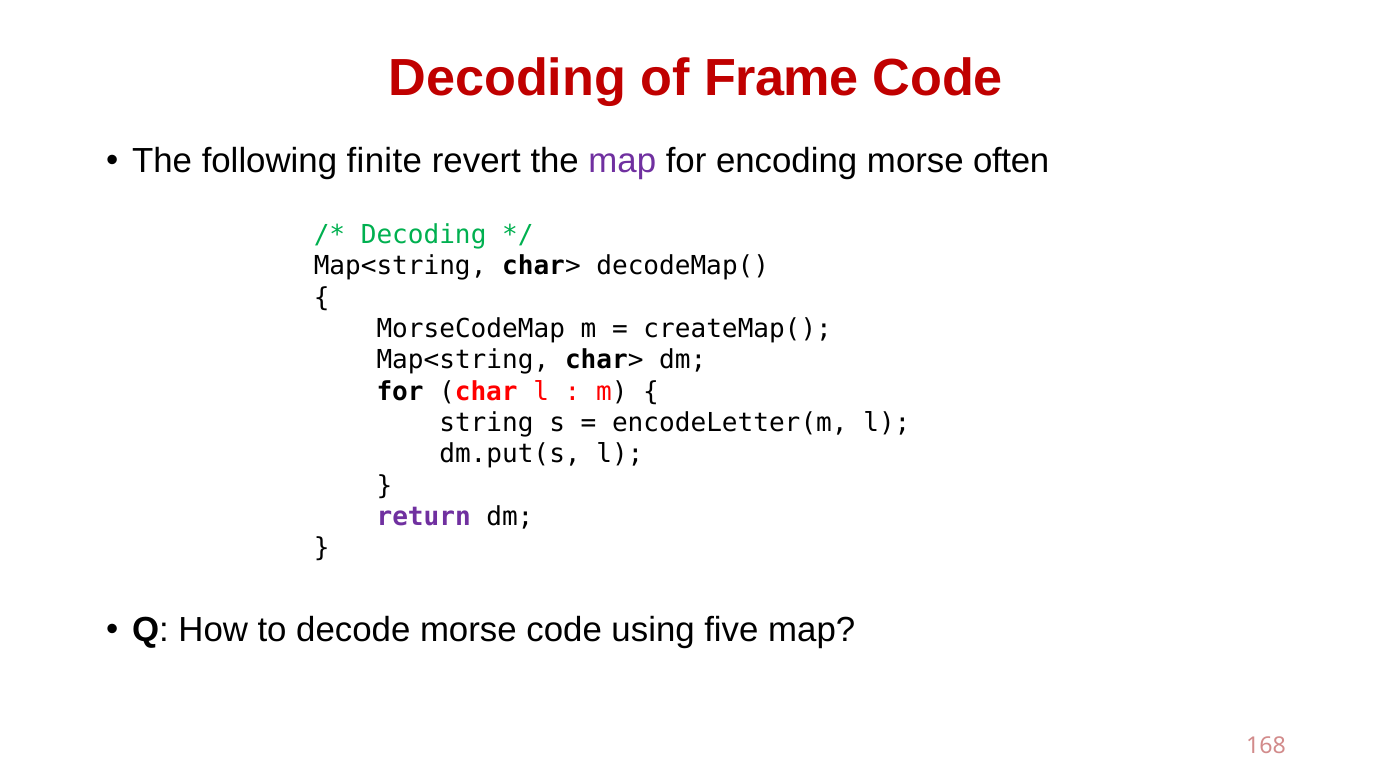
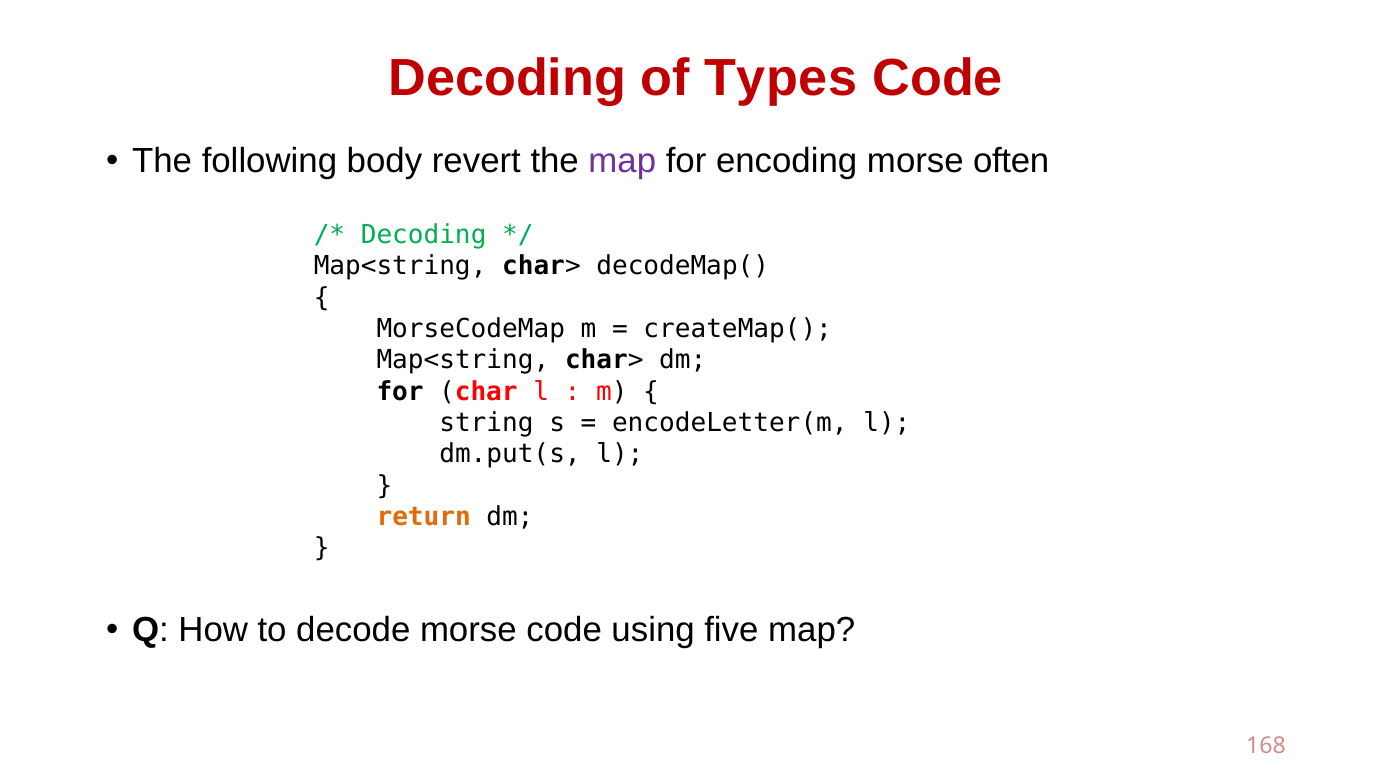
Frame: Frame -> Types
finite: finite -> body
return colour: purple -> orange
